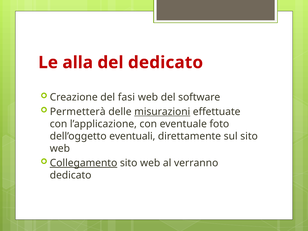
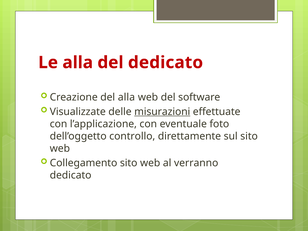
del fasi: fasi -> alla
Permetterà: Permetterà -> Visualizzate
eventuali: eventuali -> controllo
Collegamento underline: present -> none
